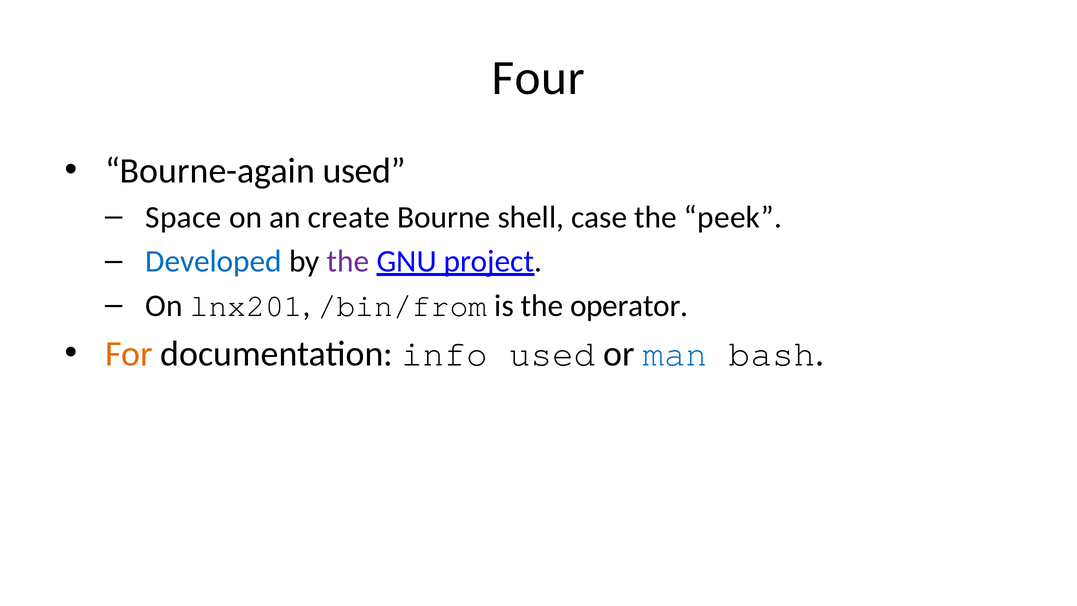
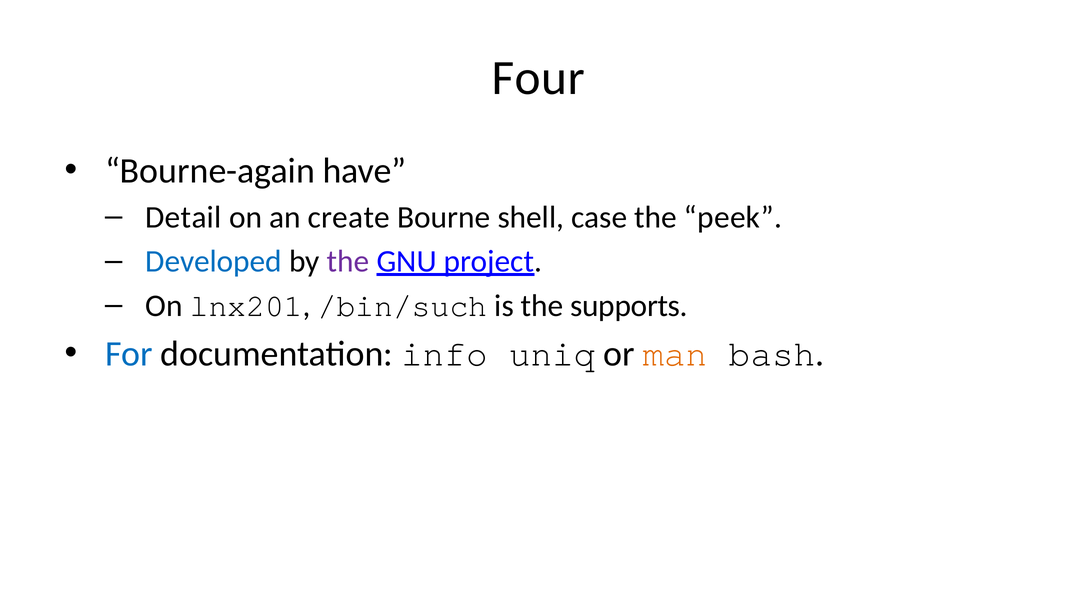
Bourne-again used: used -> have
Space: Space -> Detail
/bin/from: /bin/from -> /bin/such
operator: operator -> supports
For colour: orange -> blue
info used: used -> uniq
man colour: blue -> orange
